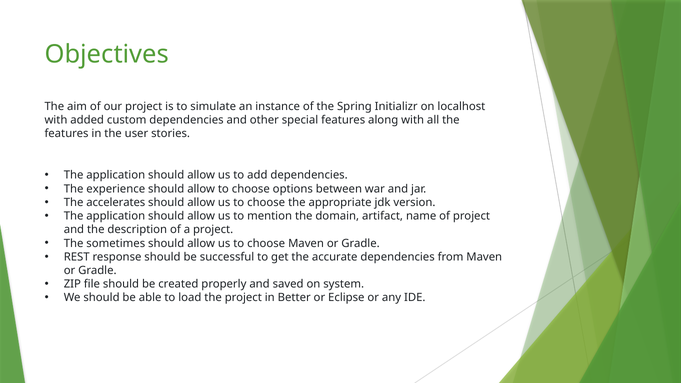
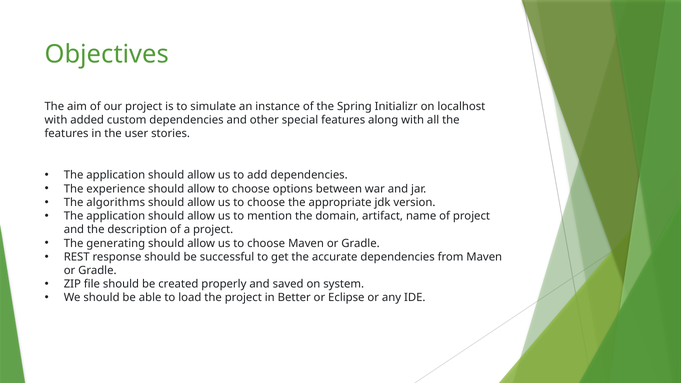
accelerates: accelerates -> algorithms
sometimes: sometimes -> generating
